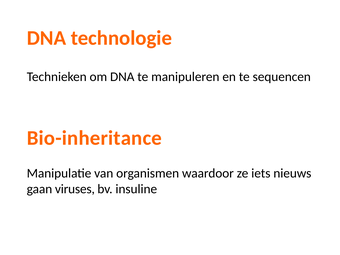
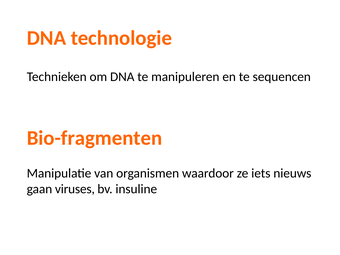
Bio-inheritance: Bio-inheritance -> Bio-fragmenten
